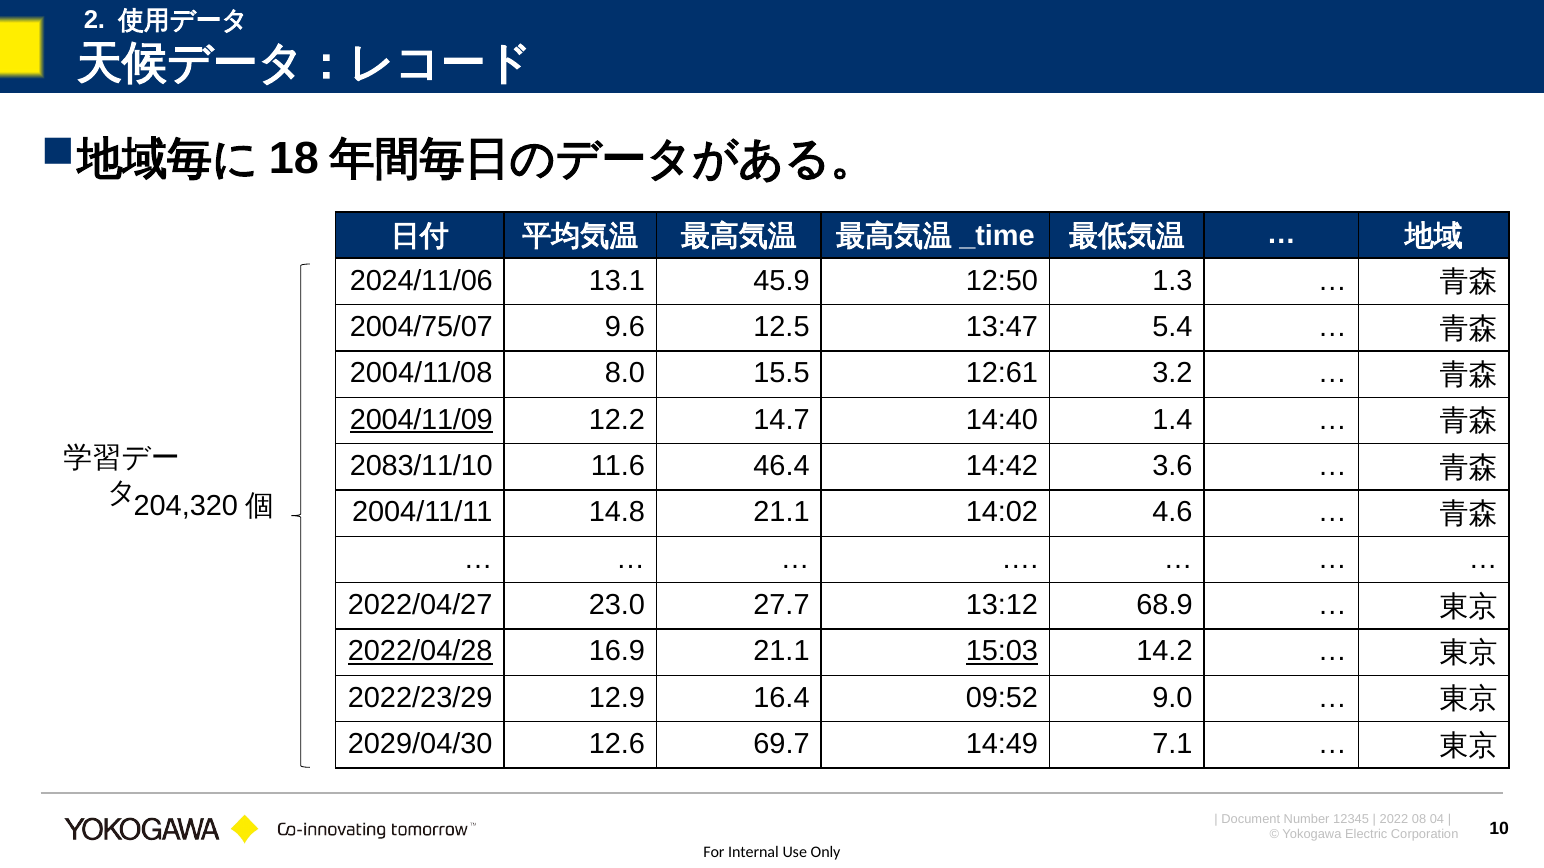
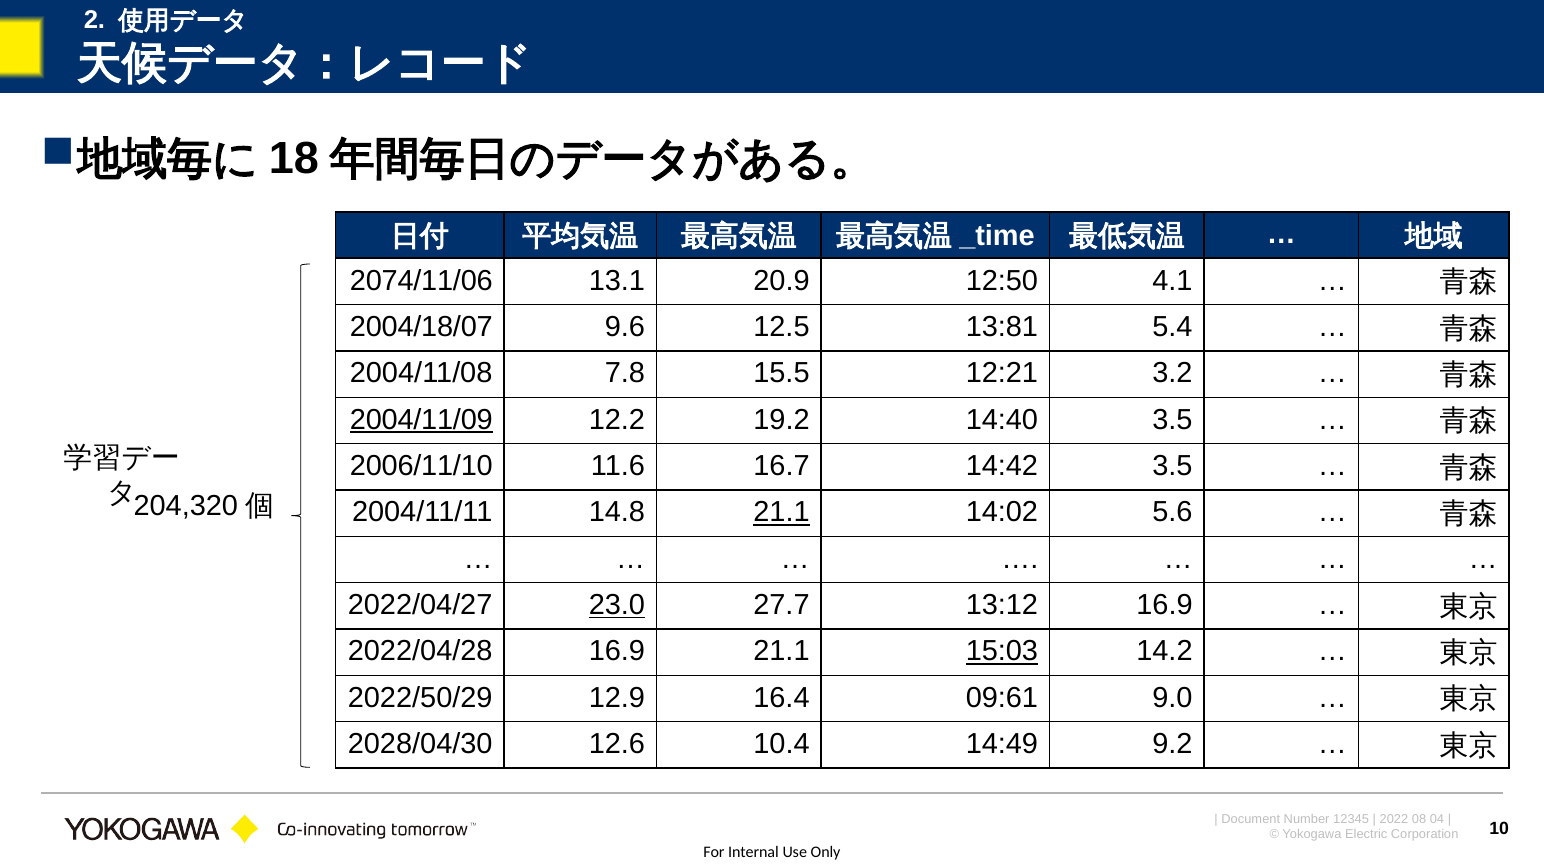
2024/11/06: 2024/11/06 -> 2074/11/06
45.9: 45.9 -> 20.9
1.3: 1.3 -> 4.1
2004/75/07: 2004/75/07 -> 2004/18/07
13:47: 13:47 -> 13:81
8.0: 8.0 -> 7.8
12:61: 12:61 -> 12:21
14.7: 14.7 -> 19.2
14:40 1.4: 1.4 -> 3.5
2083/11/10: 2083/11/10 -> 2006/11/10
46.4: 46.4 -> 16.7
14:42 3.6: 3.6 -> 3.5
21.1 at (781, 513) underline: none -> present
4.6: 4.6 -> 5.6
23.0 underline: none -> present
13:12 68.9: 68.9 -> 16.9
2022/04/28 underline: present -> none
2022/23/29: 2022/23/29 -> 2022/50/29
09:52: 09:52 -> 09:61
2029/04/30: 2029/04/30 -> 2028/04/30
69.7: 69.7 -> 10.4
7.1: 7.1 -> 9.2
